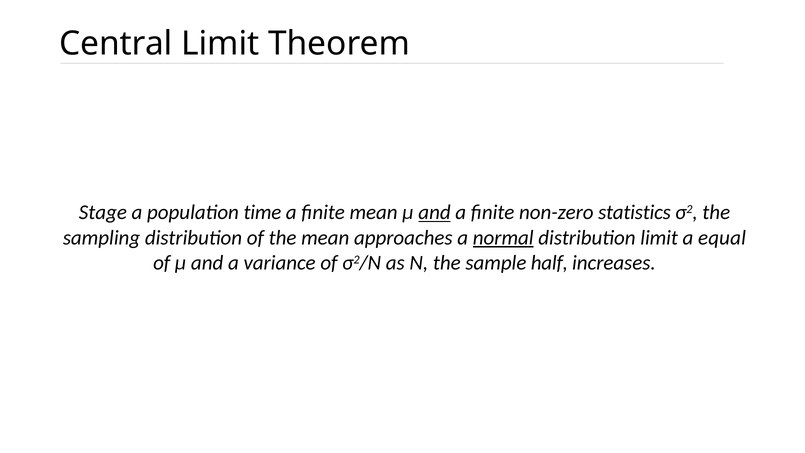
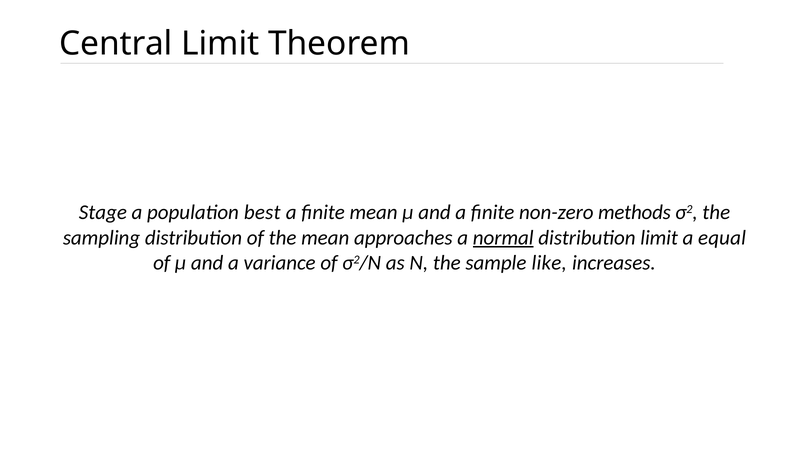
time: time -> best
and at (435, 212) underline: present -> none
statistics: statistics -> methods
half: half -> like
